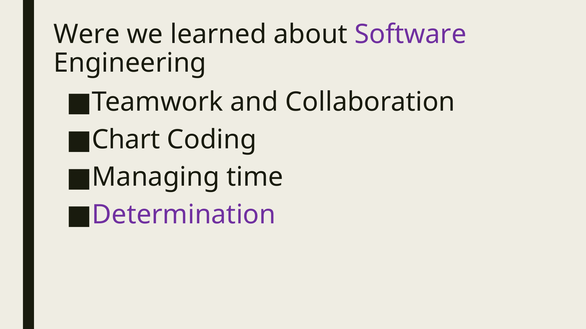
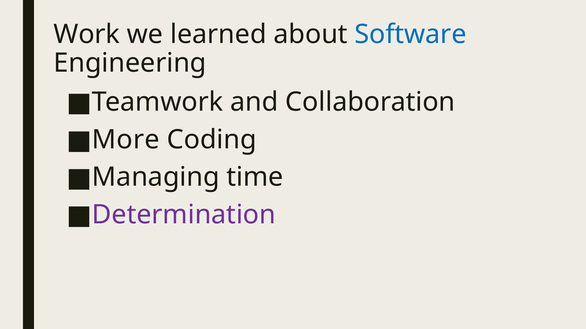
Were: Were -> Work
Software colour: purple -> blue
Chart: Chart -> More
